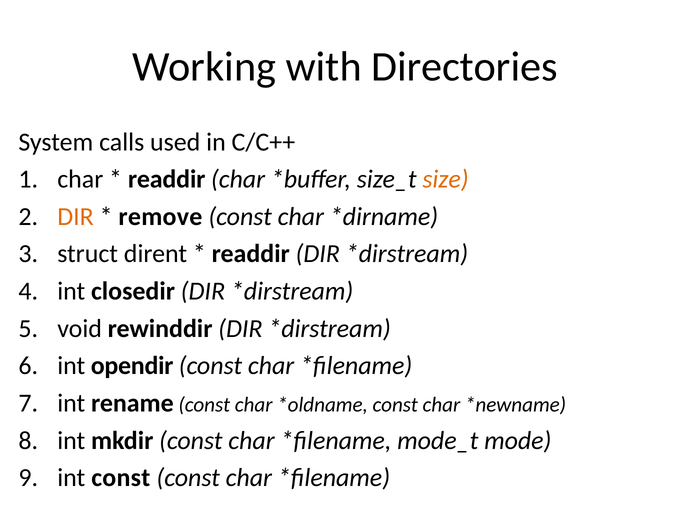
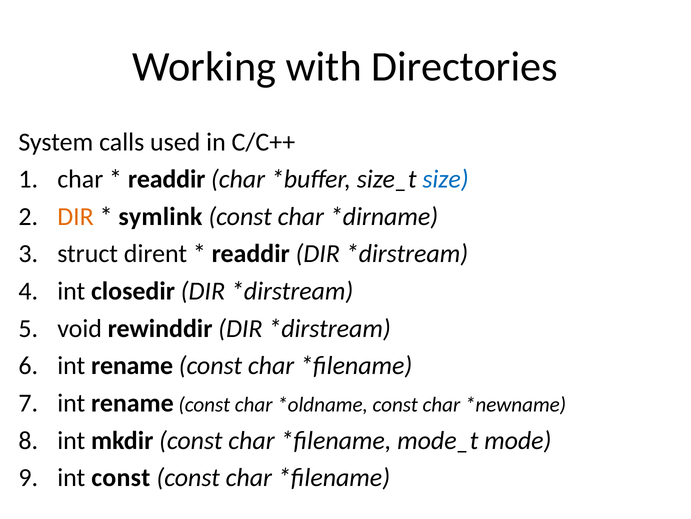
size colour: orange -> blue
remove: remove -> symlink
opendir at (132, 365): opendir -> rename
